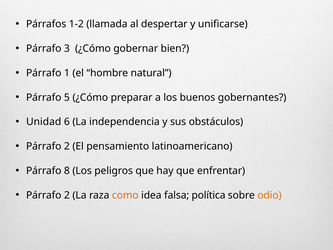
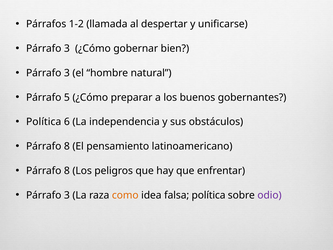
1 at (67, 73): 1 -> 3
Unidad at (44, 122): Unidad -> Política
2 at (67, 146): 2 -> 8
2 at (67, 195): 2 -> 3
odio colour: orange -> purple
